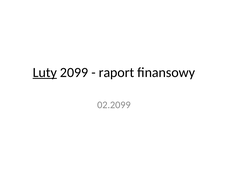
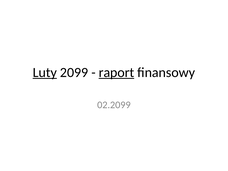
raport underline: none -> present
